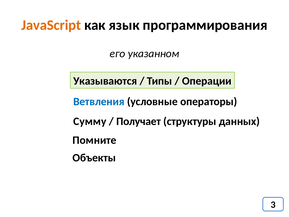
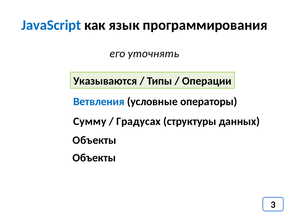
JavaScript colour: orange -> blue
указанном: указанном -> уточнять
Получает: Получает -> Градусах
Помните at (94, 140): Помните -> Объекты
